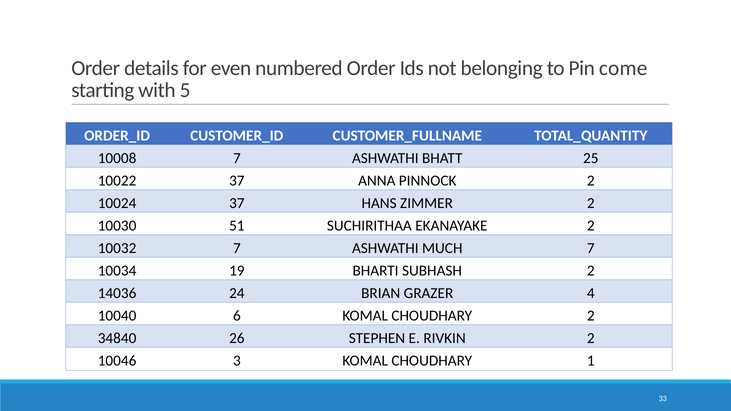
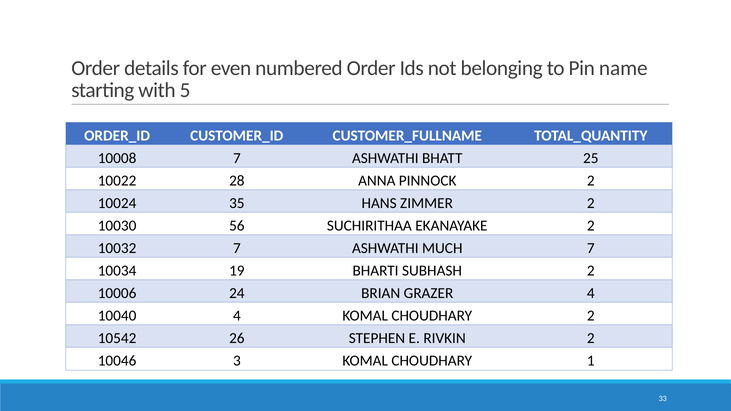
come: come -> name
10022 37: 37 -> 28
10024 37: 37 -> 35
51: 51 -> 56
14036: 14036 -> 10006
10040 6: 6 -> 4
34840: 34840 -> 10542
